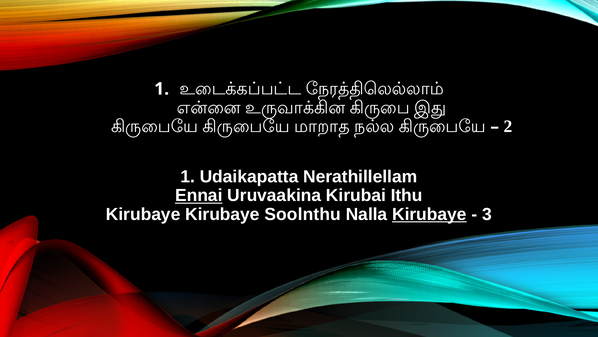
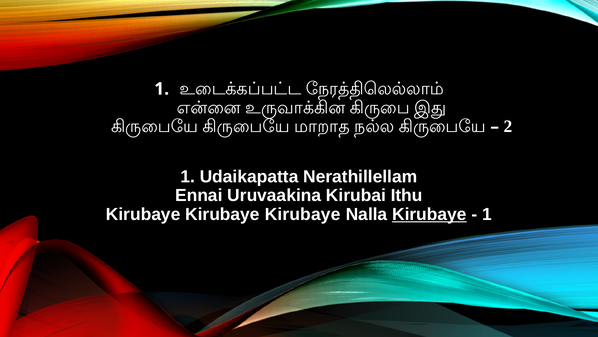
Ennai underline: present -> none
Kirubaye Kirubaye Soolnthu: Soolnthu -> Kirubaye
3 at (487, 214): 3 -> 1
